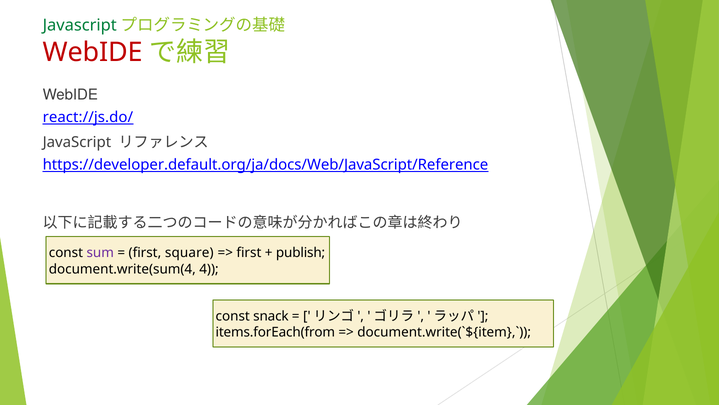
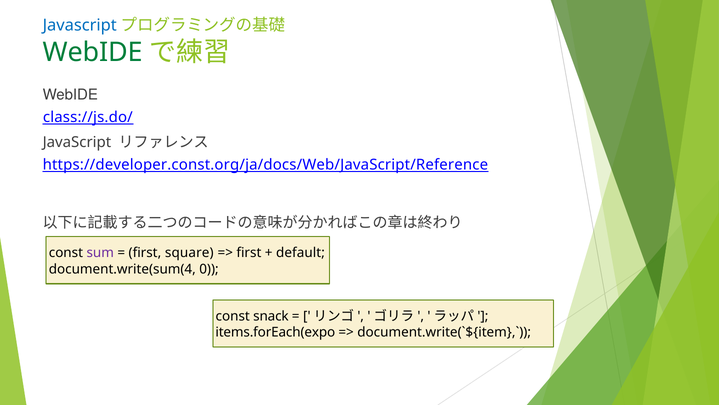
Javascript at (80, 25) colour: green -> blue
WebIDE at (93, 52) colour: red -> green
react://js.do/: react://js.do/ -> class://js.do/
https://developer.default.org/ja/docs/Web/JavaScript/Reference: https://developer.default.org/ja/docs/Web/JavaScript/Reference -> https://developer.const.org/ja/docs/Web/JavaScript/Reference
publish: publish -> default
4: 4 -> 0
items.forEach(from: items.forEach(from -> items.forEach(expo
